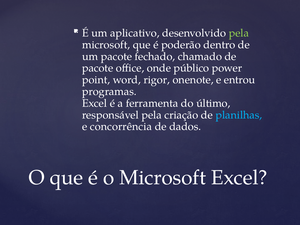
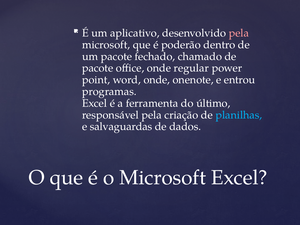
pela at (239, 33) colour: light green -> pink
público: público -> regular
word rigor: rigor -> onde
concorrência: concorrência -> salvaguardas
